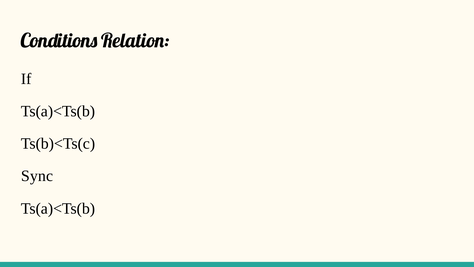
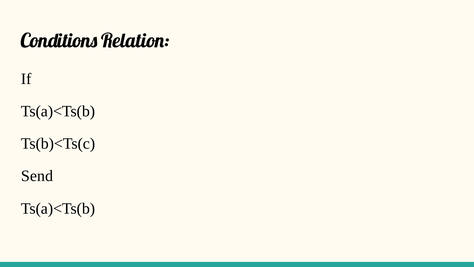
Sync: Sync -> Send
